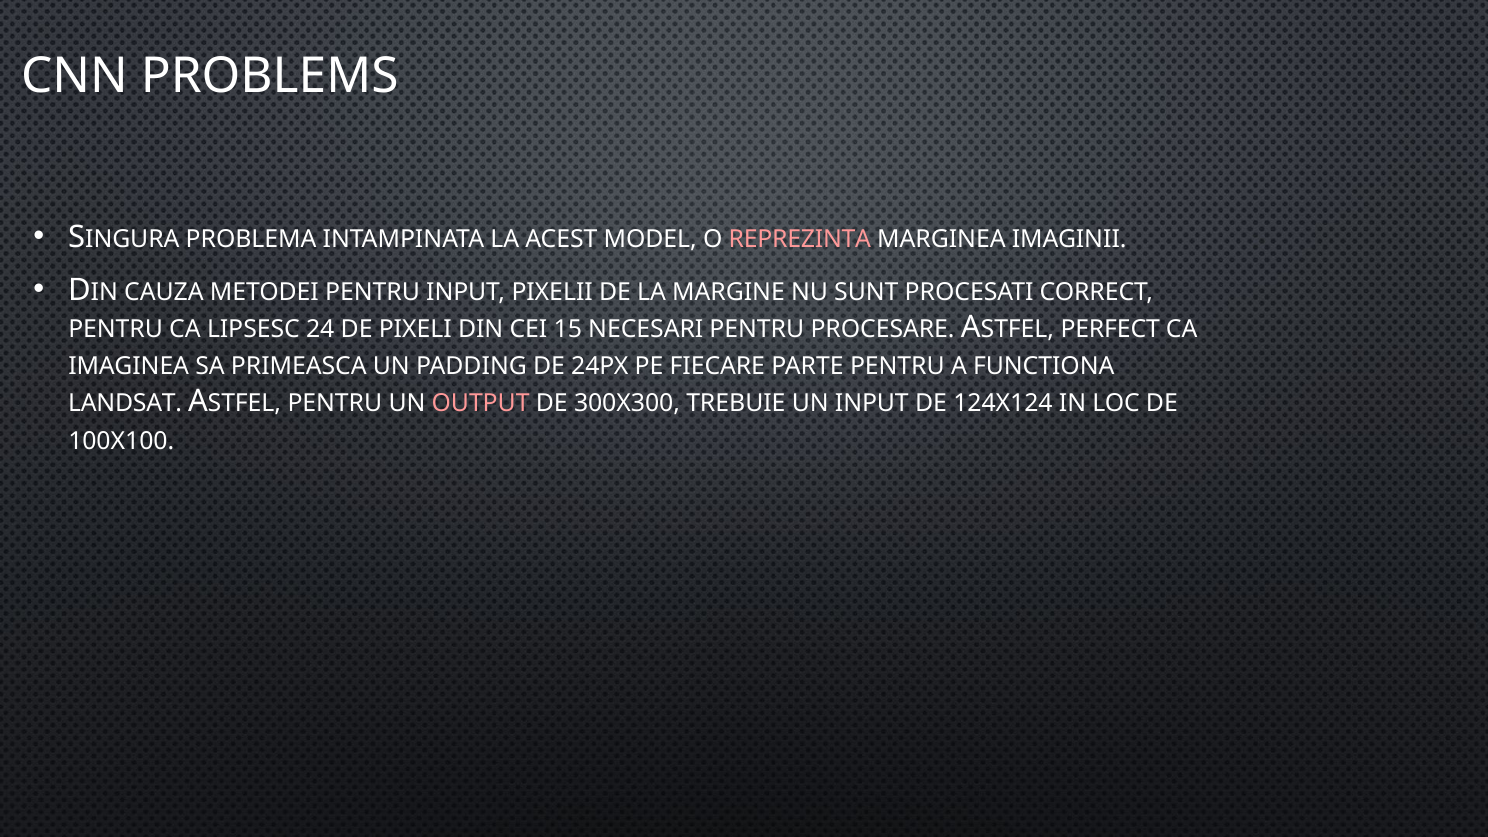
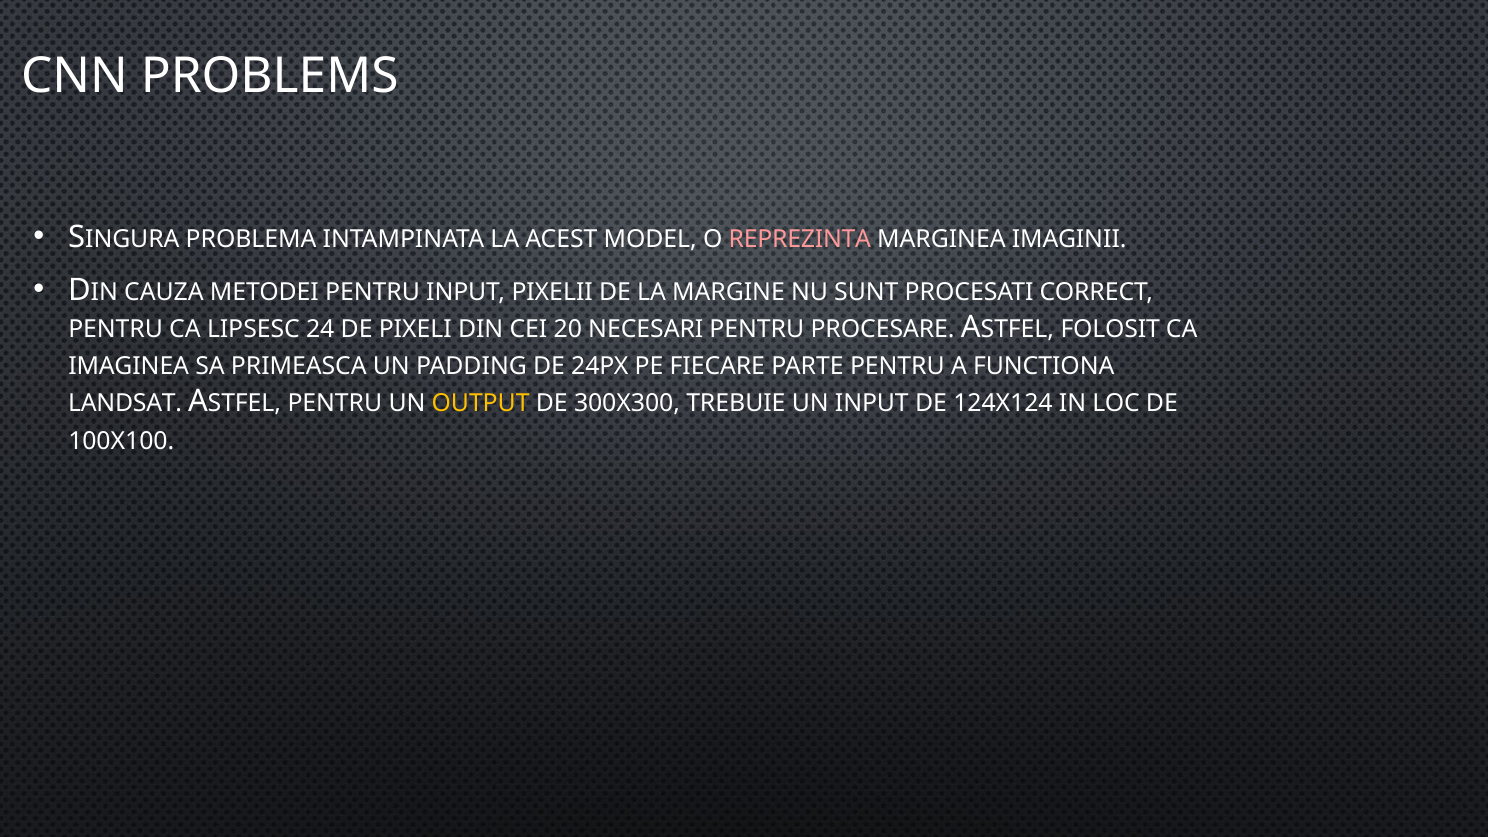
15: 15 -> 20
PERFECT: PERFECT -> FOLOSIT
OUTPUT colour: pink -> yellow
